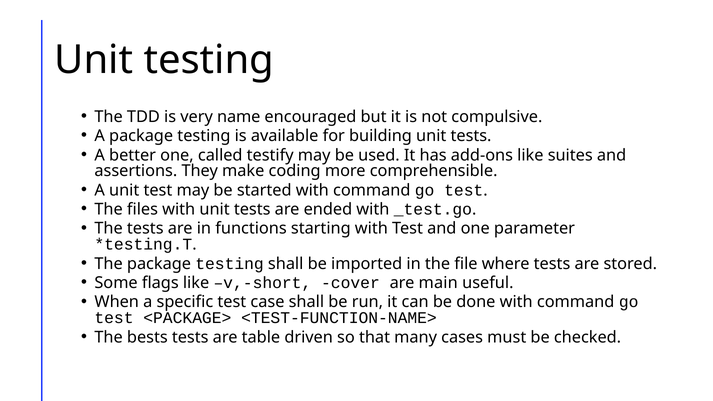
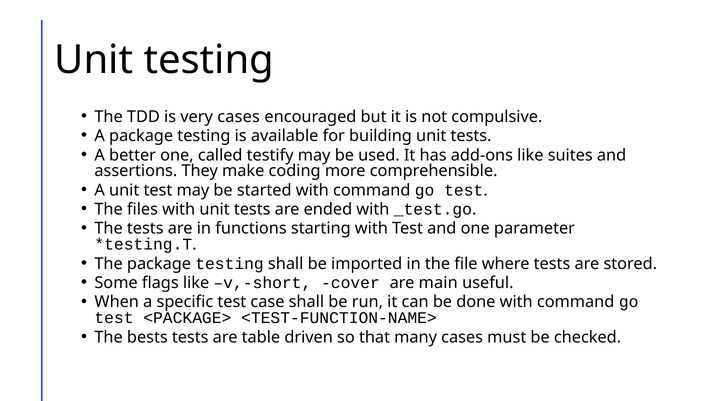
very name: name -> cases
